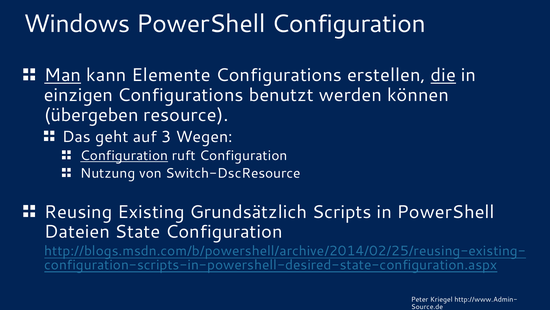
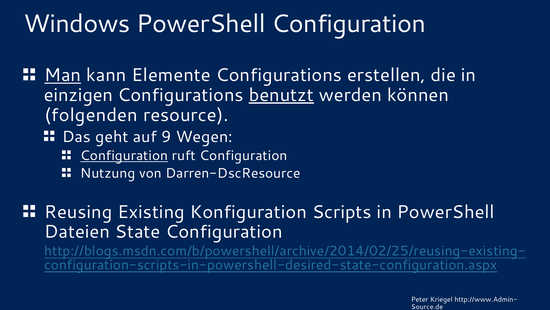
die underline: present -> none
benutzt underline: none -> present
übergeben: übergeben -> folgenden
3: 3 -> 9
Switch-DscResource: Switch-DscResource -> Darren-DscResource
Grundsätzlich: Grundsätzlich -> Konfiguration
